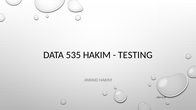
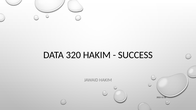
535: 535 -> 320
TESTING: TESTING -> SUCCESS
